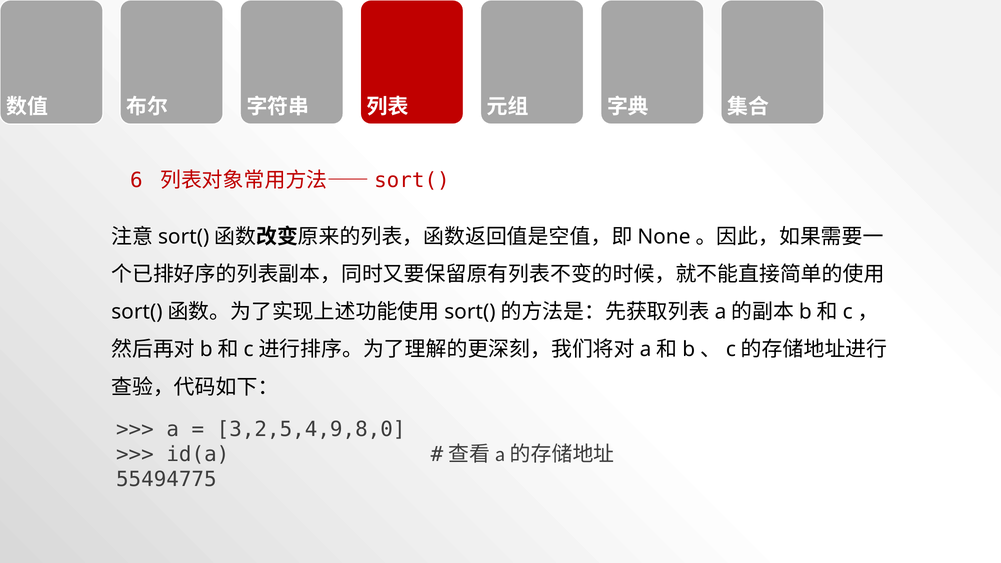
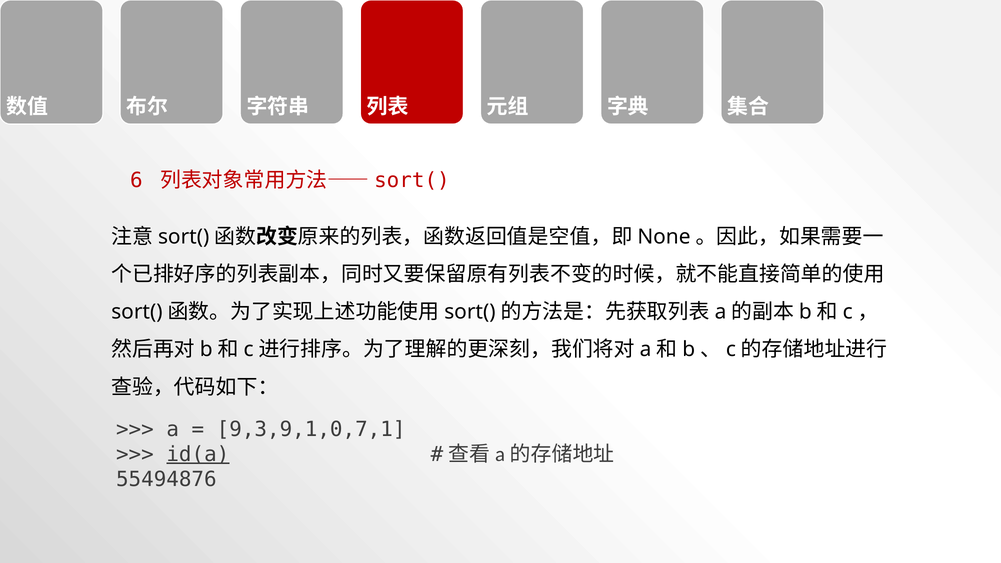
3,2,5,4,9,8,0: 3,2,5,4,9,8,0 -> 9,3,9,1,0,7,1
id(a underline: none -> present
55494775: 55494775 -> 55494876
